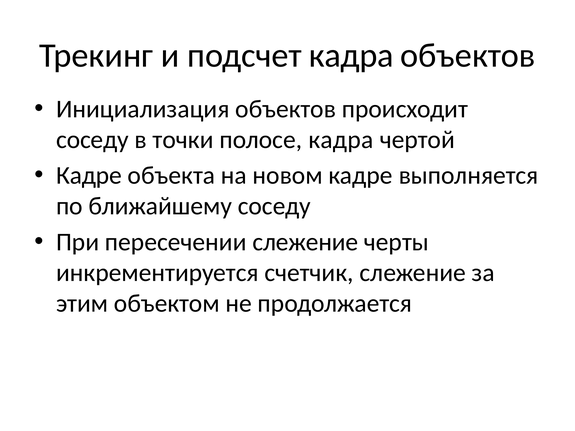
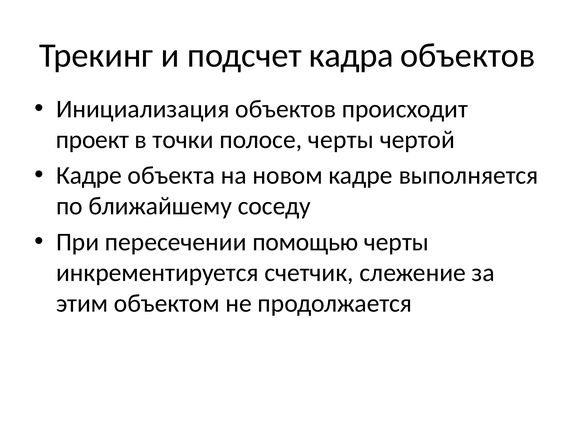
соседу at (92, 140): соседу -> проект
полосе кадра: кадра -> черты
пересечении слежение: слежение -> помощью
